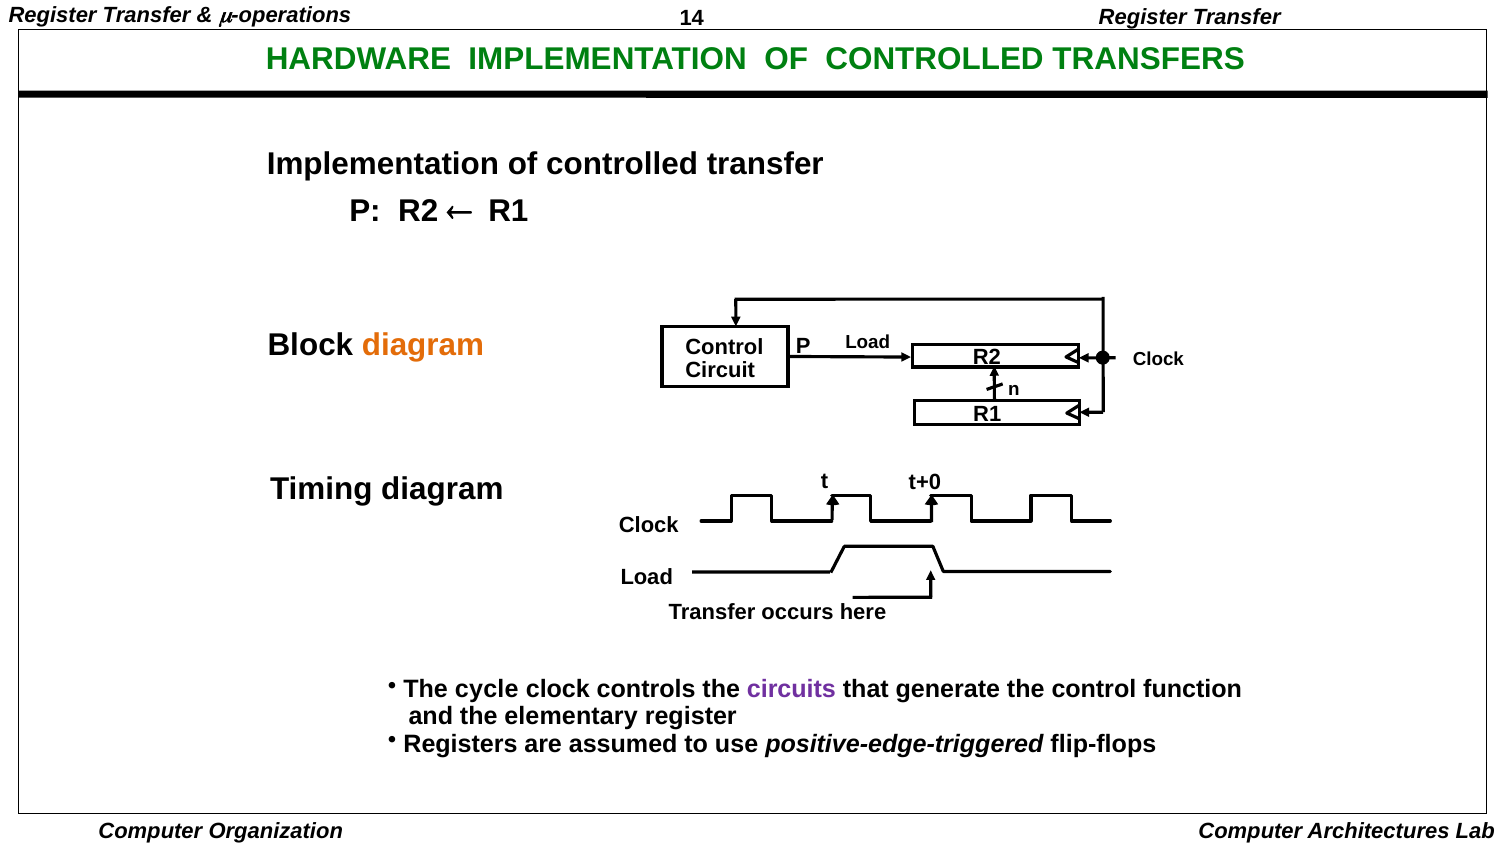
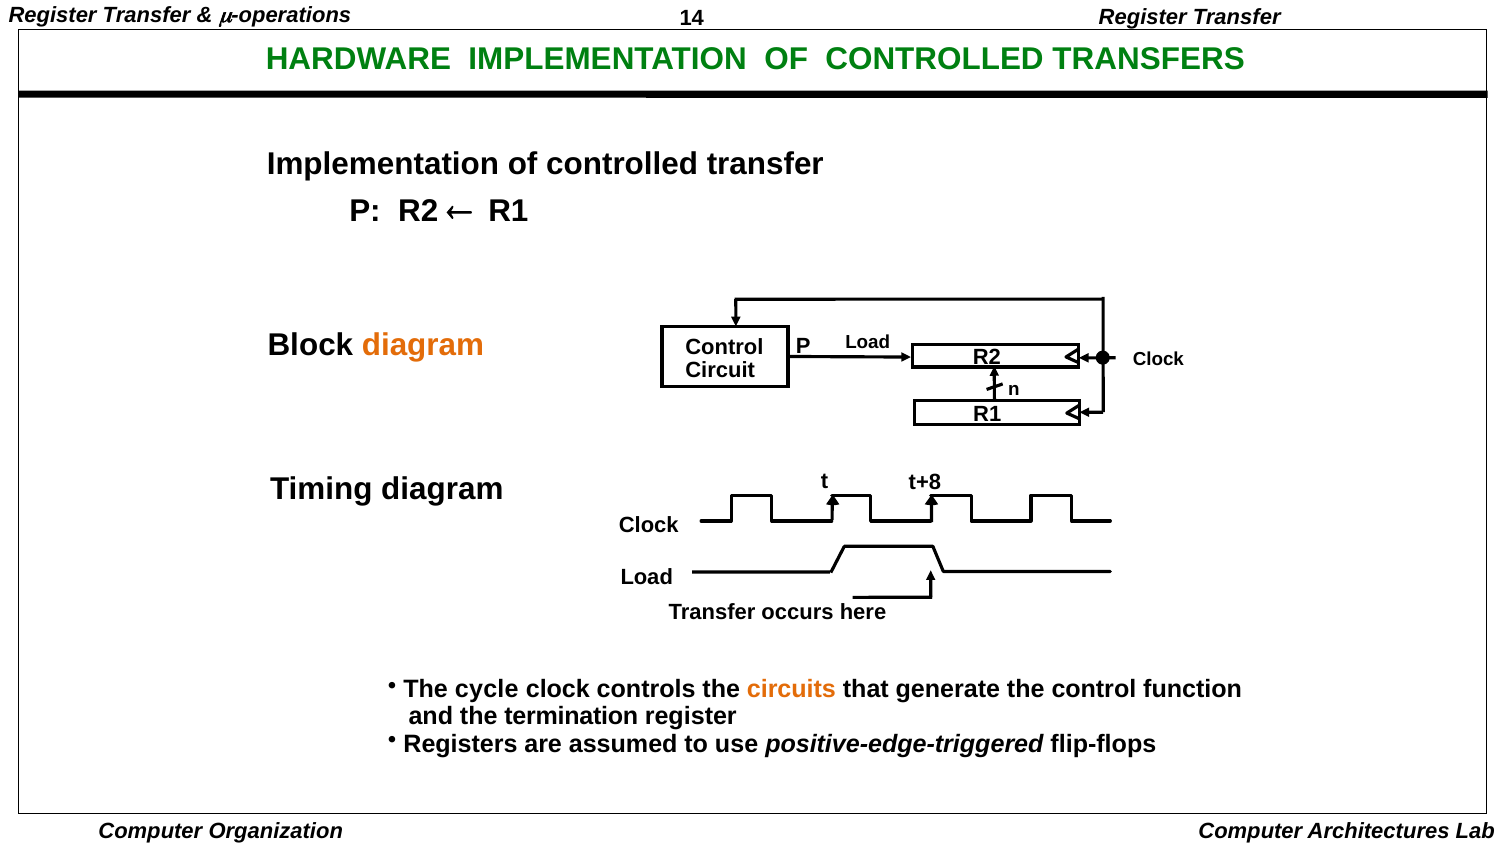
t+0: t+0 -> t+8
circuits colour: purple -> orange
elementary: elementary -> termination
